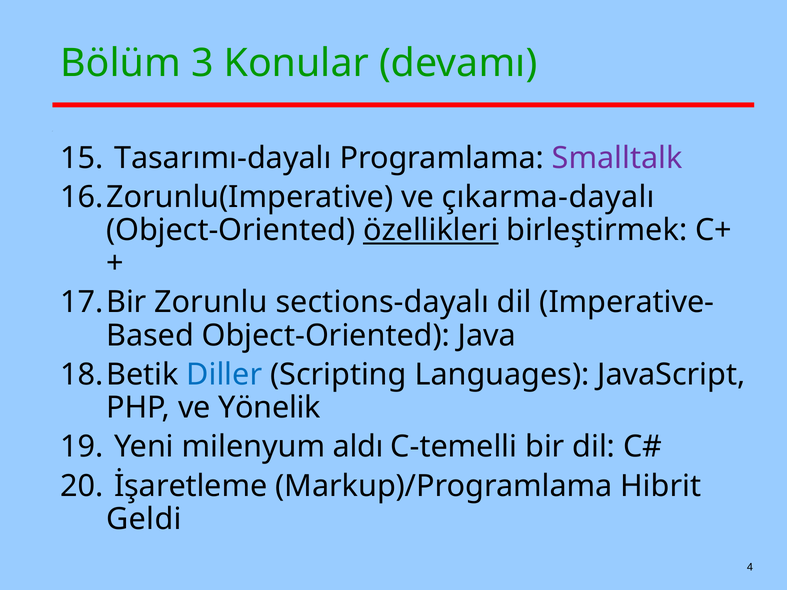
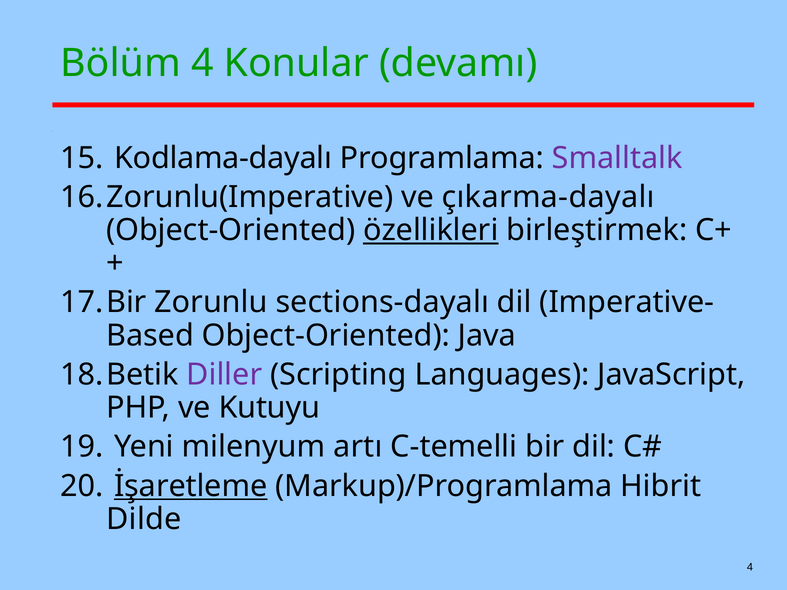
Bölüm 3: 3 -> 4
Tasarımı-dayalı: Tasarımı-dayalı -> Kodlama-dayalı
Diller colour: blue -> purple
Yönelik: Yönelik -> Kutuyu
aldı: aldı -> artı
İşaretleme underline: none -> present
Geldi: Geldi -> Dilde
